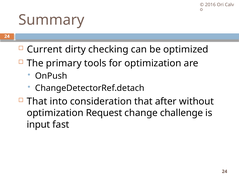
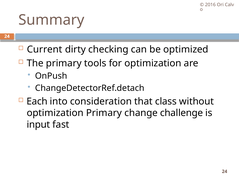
That at (37, 102): That -> Each
after: after -> class
optimization Request: Request -> Primary
